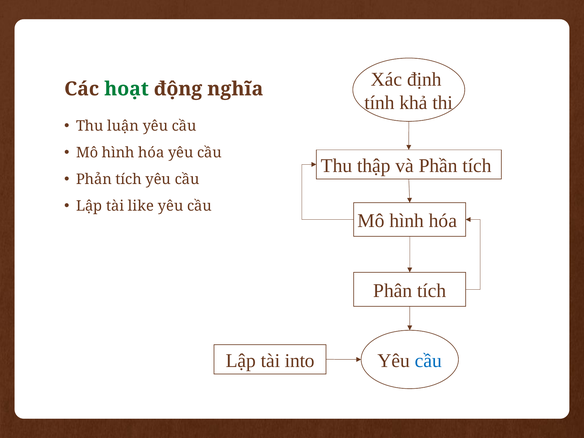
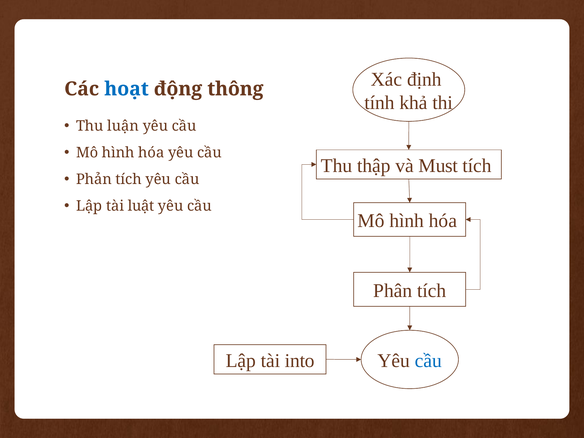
hoạt colour: green -> blue
nghĩa: nghĩa -> thông
Phần: Phần -> Must
like: like -> luật
